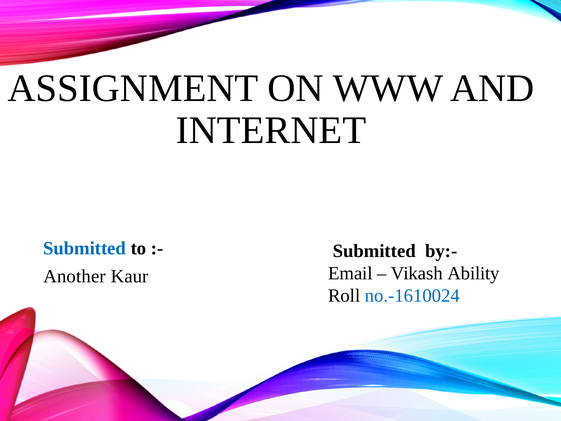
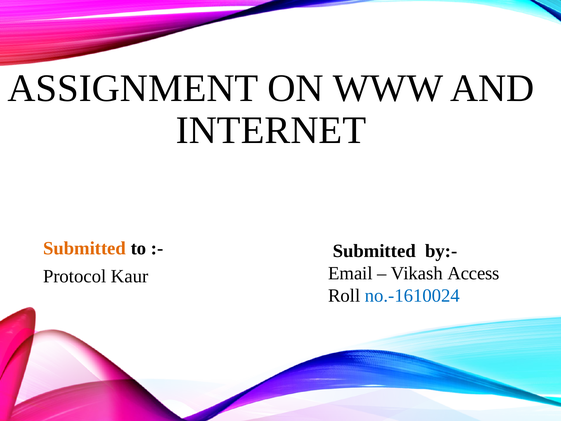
Submitted at (85, 248) colour: blue -> orange
Ability: Ability -> Access
Another: Another -> Protocol
